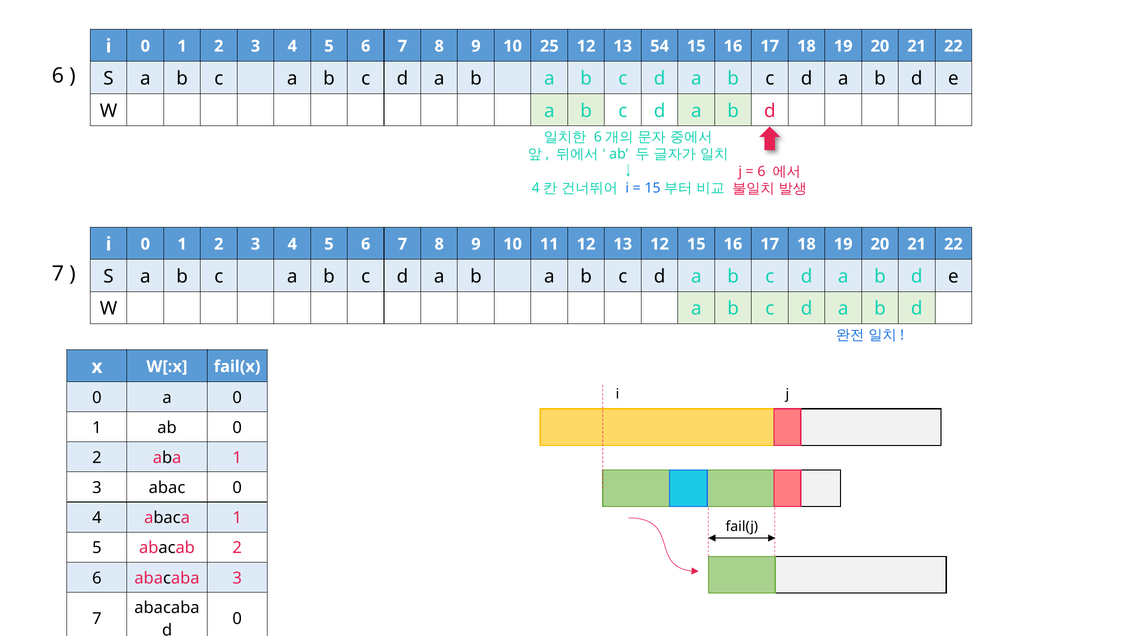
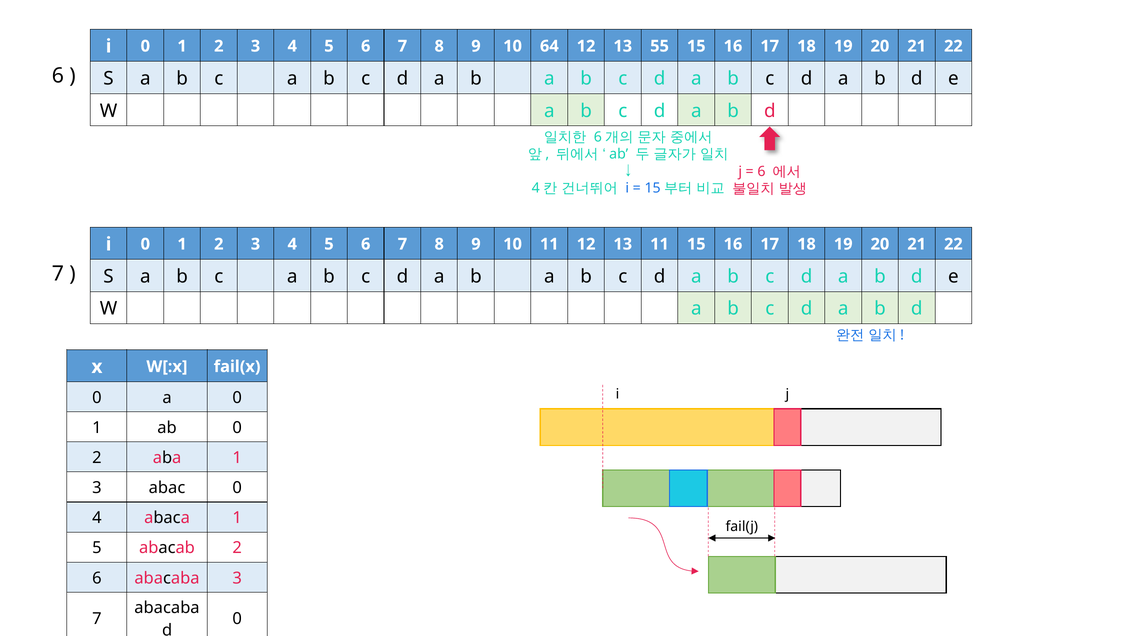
25: 25 -> 64
54: 54 -> 55
13 12: 12 -> 11
